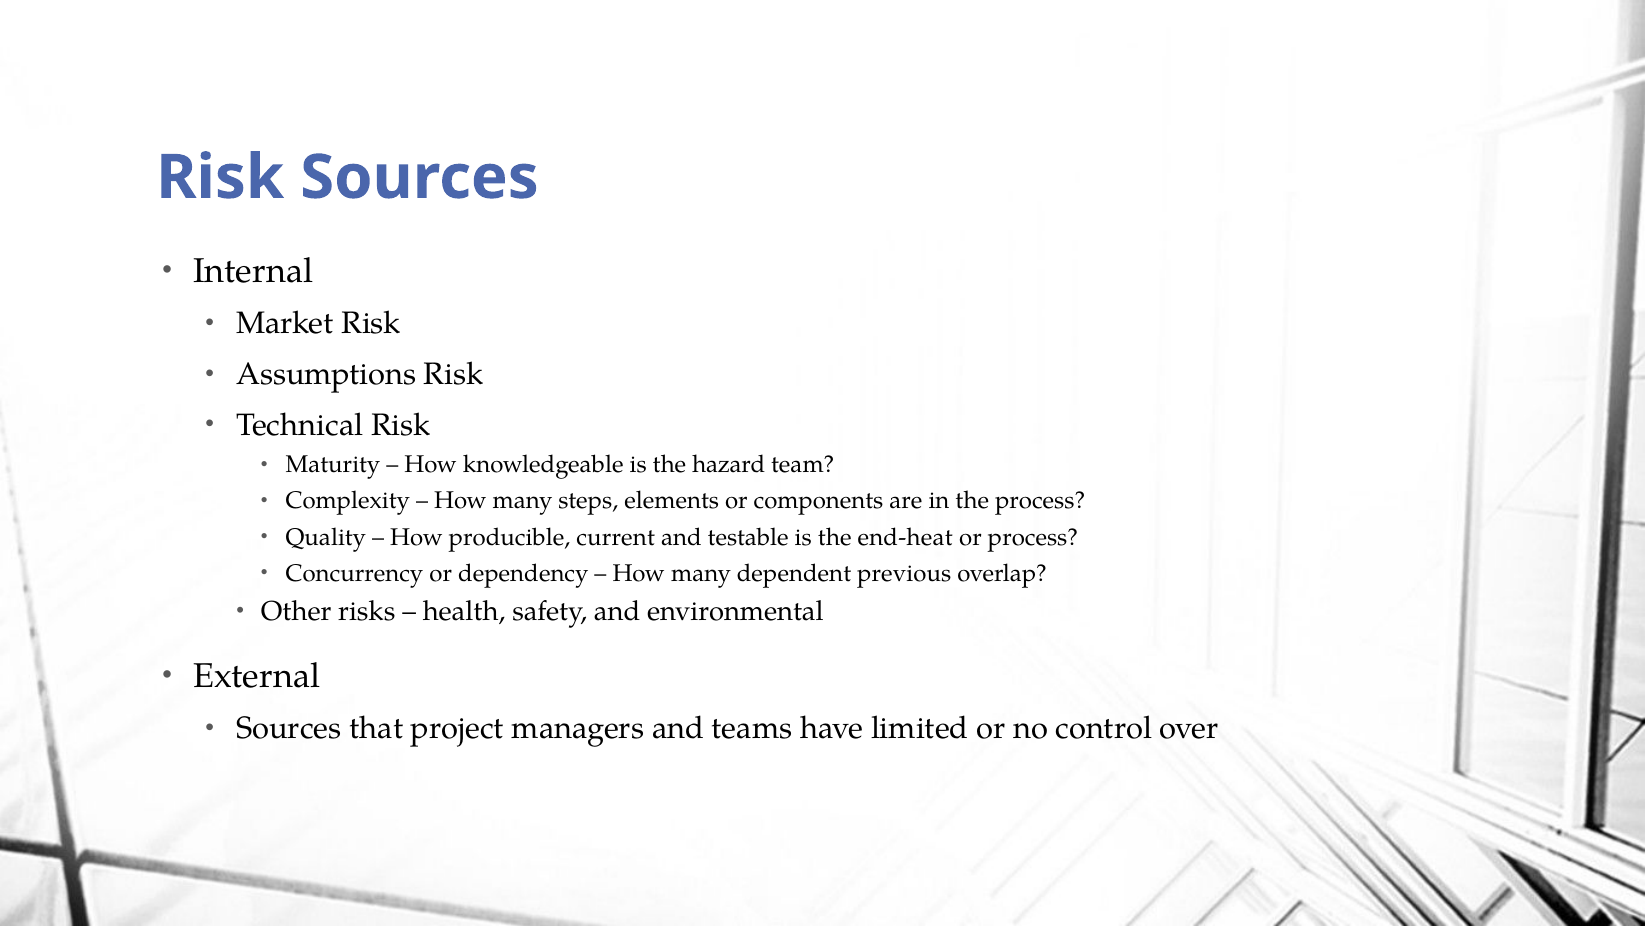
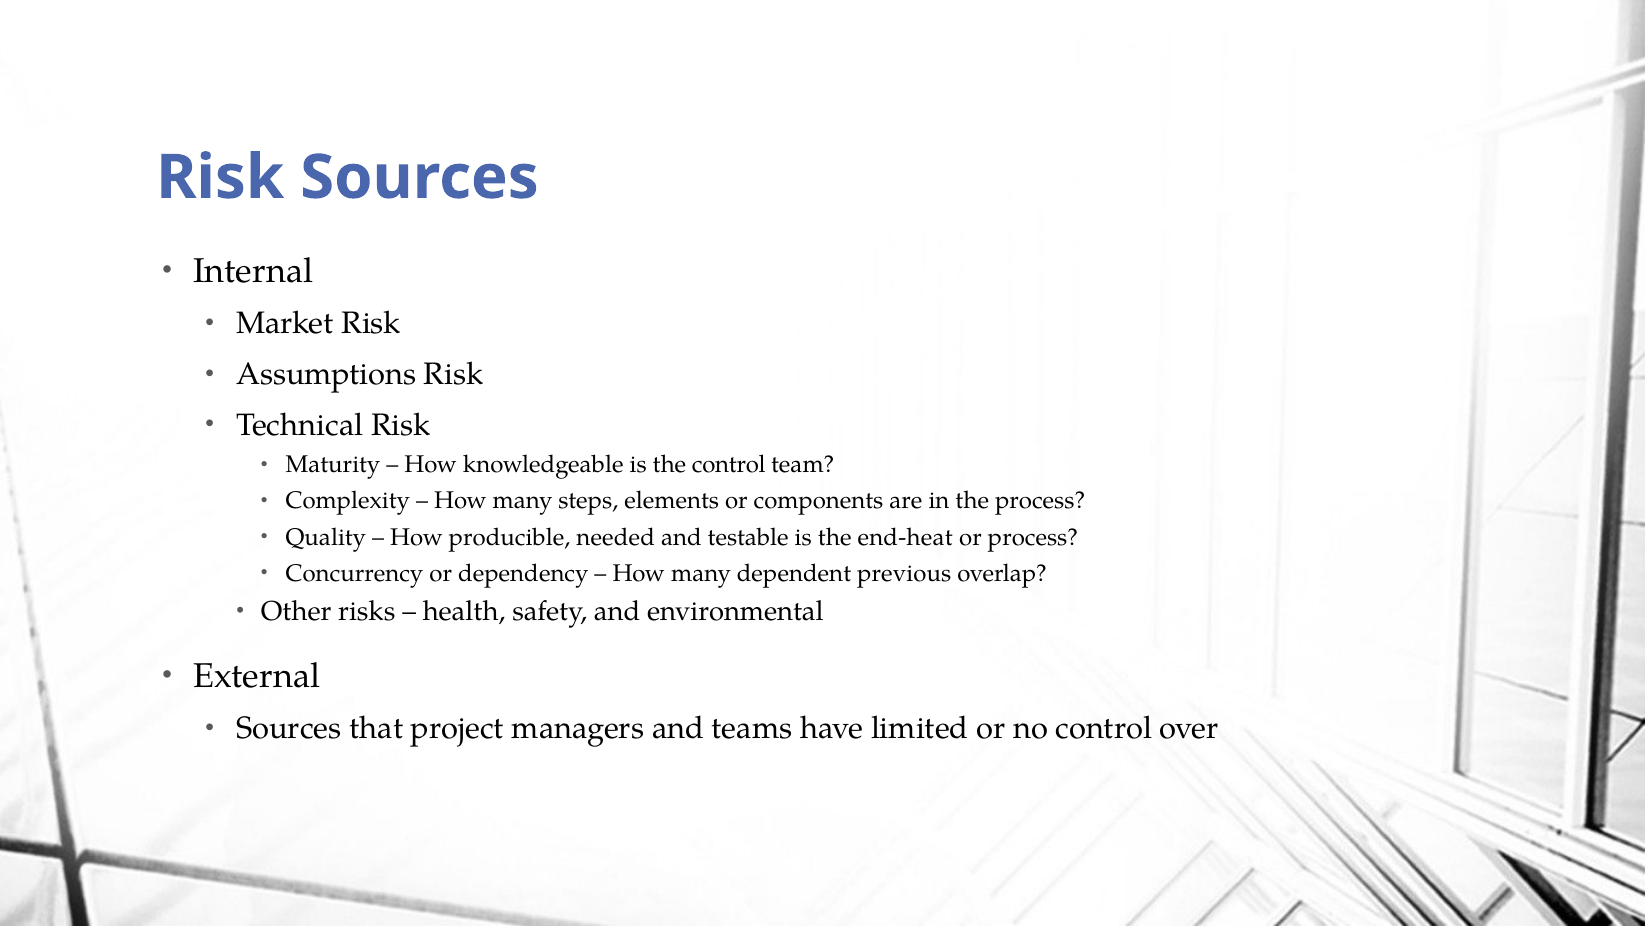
the hazard: hazard -> control
current: current -> needed
